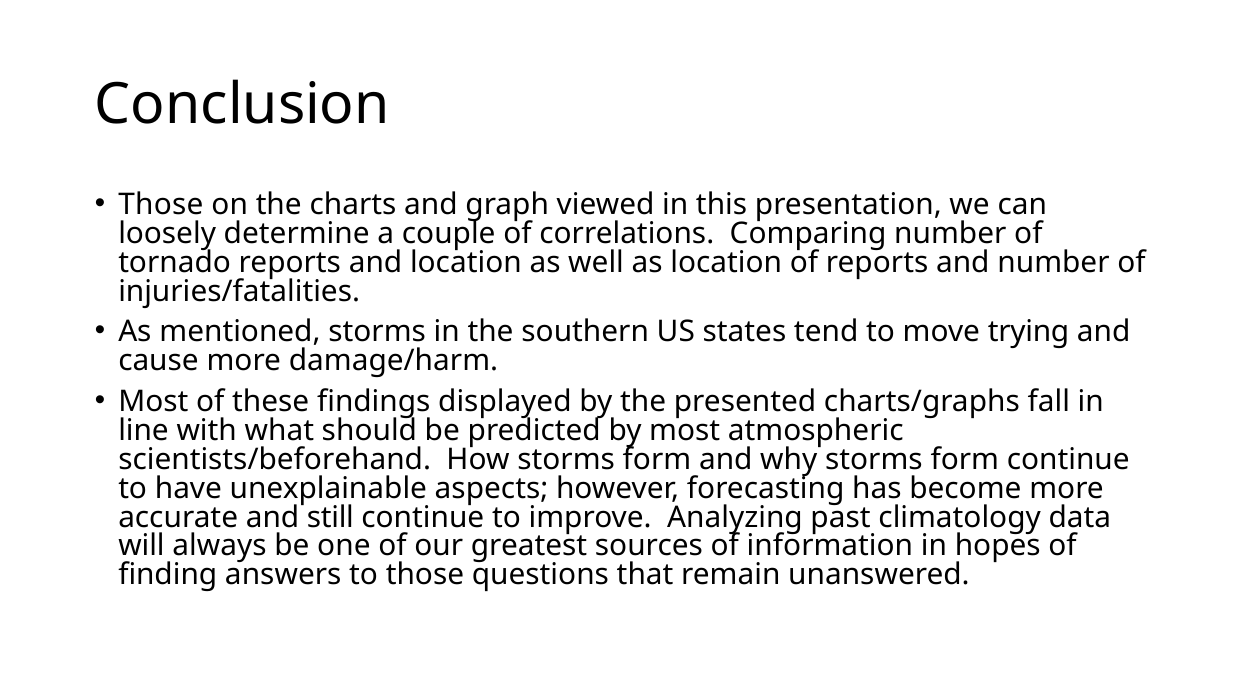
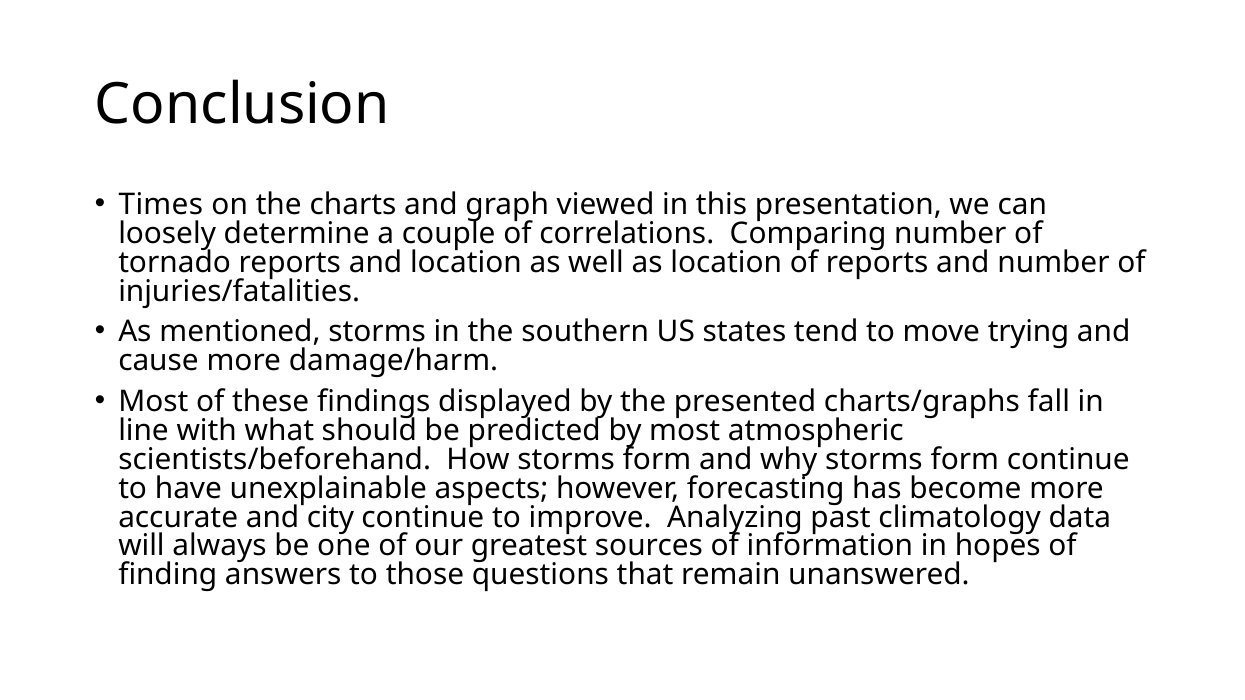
Those at (161, 204): Those -> Times
still: still -> city
